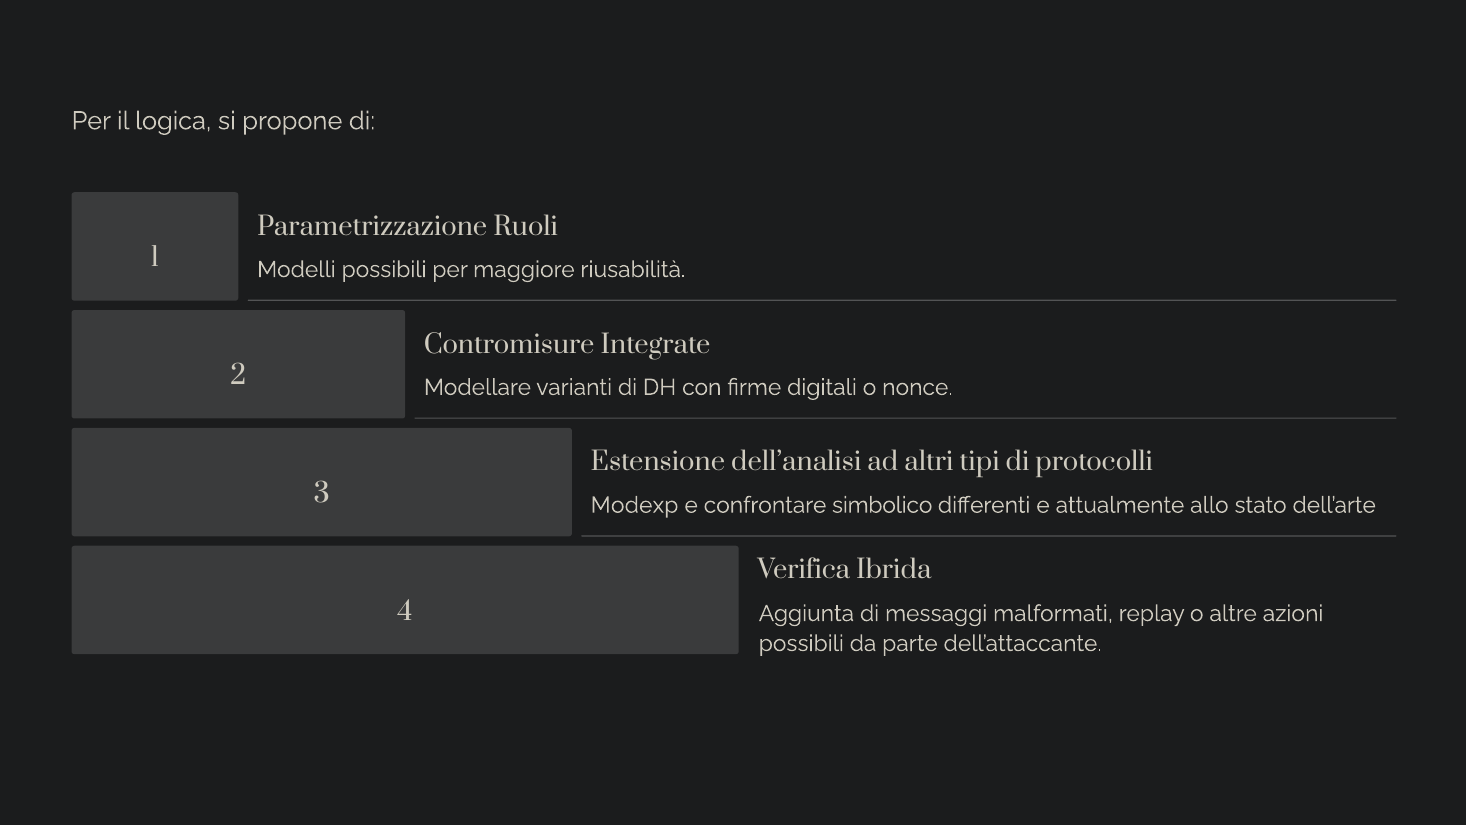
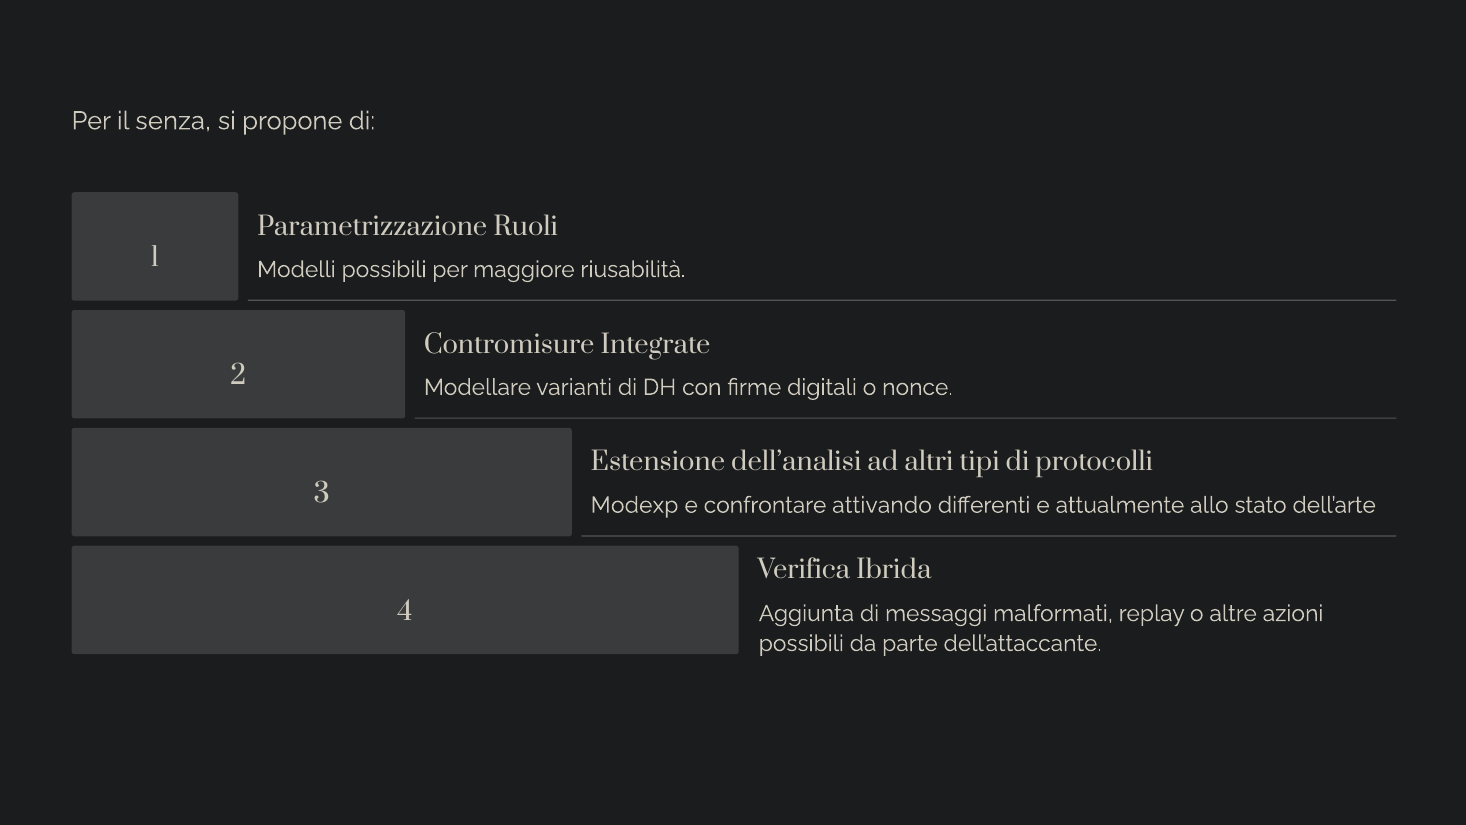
il logica: logica -> senza
confrontare simbolico: simbolico -> attivando
